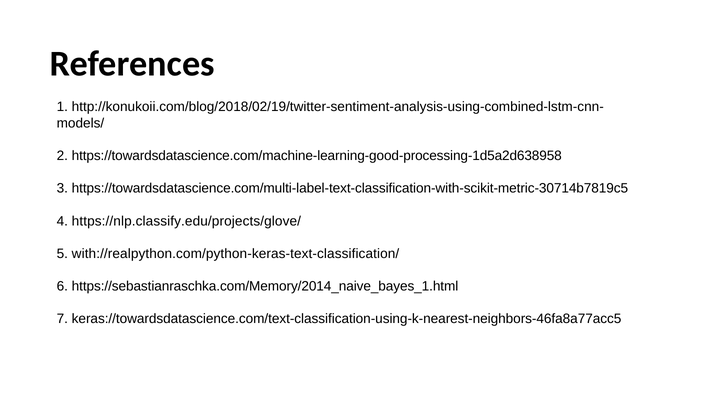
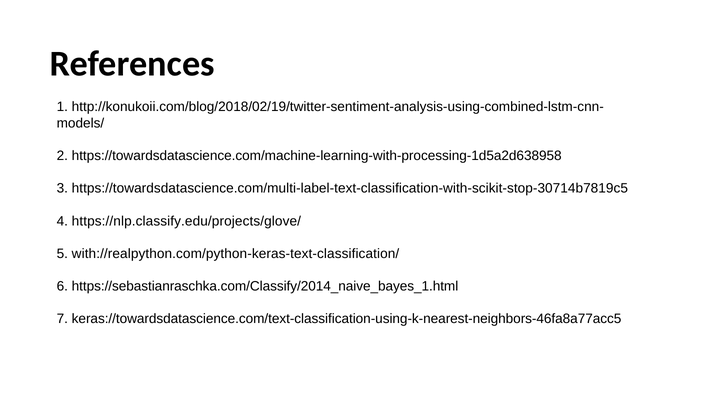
https://towardsdatascience.com/machine-learning-good-processing-1d5a2d638958: https://towardsdatascience.com/machine-learning-good-processing-1d5a2d638958 -> https://towardsdatascience.com/machine-learning-with-processing-1d5a2d638958
https://towardsdatascience.com/multi-label-text-classification-with-scikit-metric-30714b7819c5: https://towardsdatascience.com/multi-label-text-classification-with-scikit-metric-30714b7819c5 -> https://towardsdatascience.com/multi-label-text-classification-with-scikit-stop-30714b7819c5
https://sebastianraschka.com/Memory/2014_naive_bayes_1.html: https://sebastianraschka.com/Memory/2014_naive_bayes_1.html -> https://sebastianraschka.com/Classify/2014_naive_bayes_1.html
